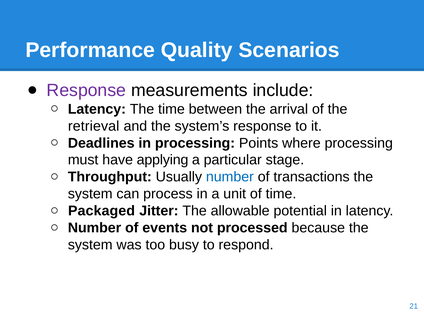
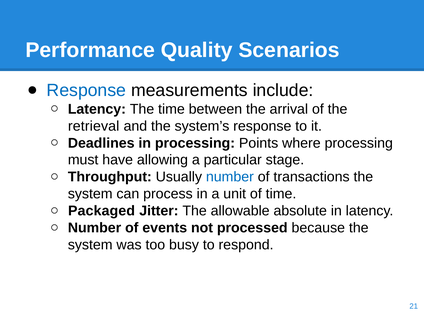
Response at (86, 90) colour: purple -> blue
applying: applying -> allowing
potential: potential -> absolute
